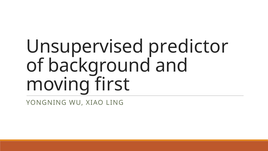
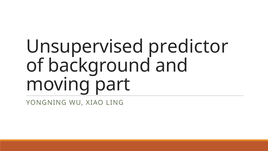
first: first -> part
